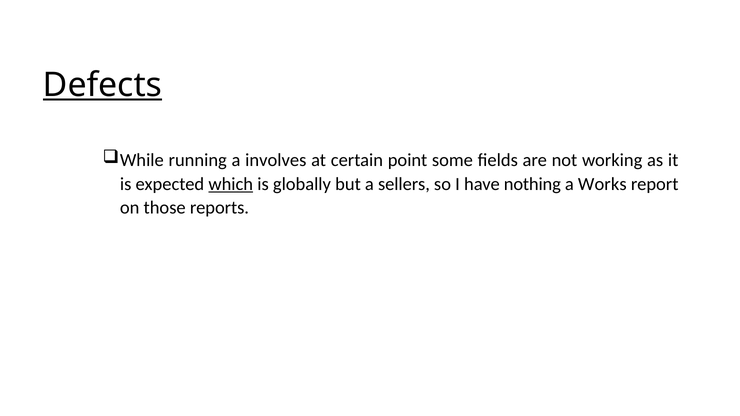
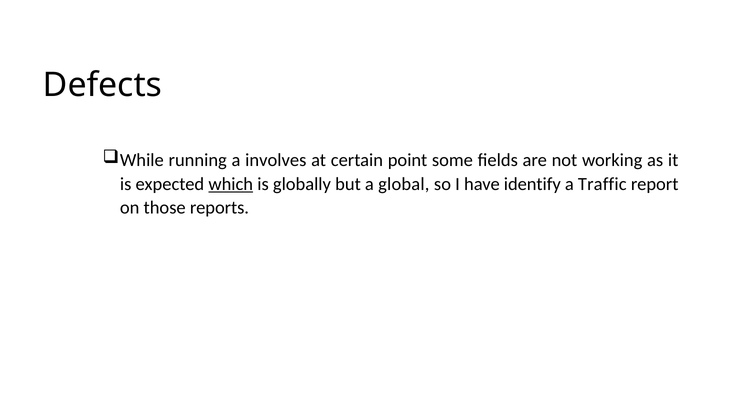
Defects underline: present -> none
sellers: sellers -> global
nothing: nothing -> identify
Works: Works -> Traffic
